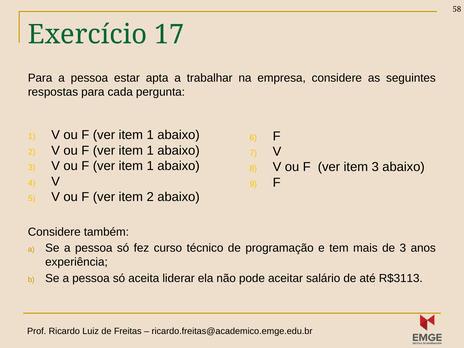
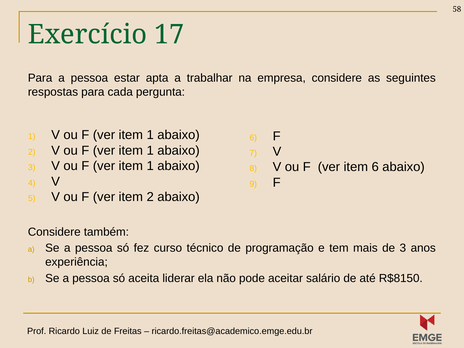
item 3: 3 -> 6
R$3113: R$3113 -> R$8150
